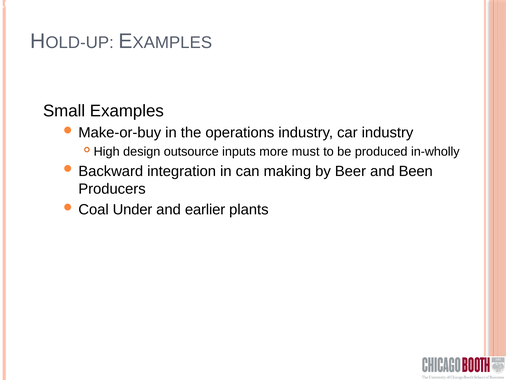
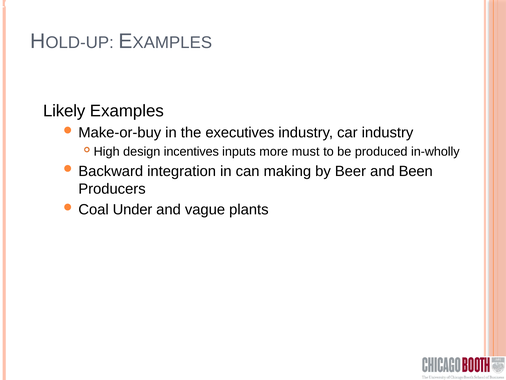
Small: Small -> Likely
operations: operations -> executives
outsource: outsource -> incentives
earlier: earlier -> vague
